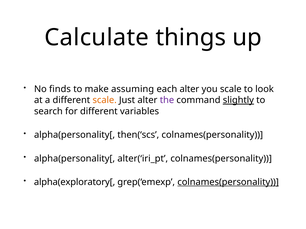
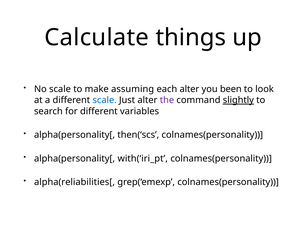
No finds: finds -> scale
you scale: scale -> been
scale at (105, 100) colour: orange -> blue
alter(‘iri_pt: alter(‘iri_pt -> with(‘iri_pt
alpha(exploratory[: alpha(exploratory[ -> alpha(reliabilities[
colnames(personality at (228, 183) underline: present -> none
